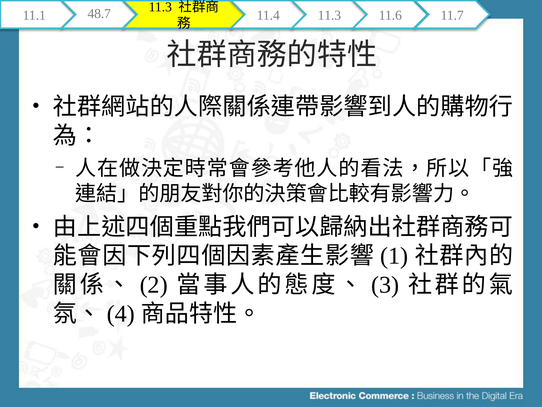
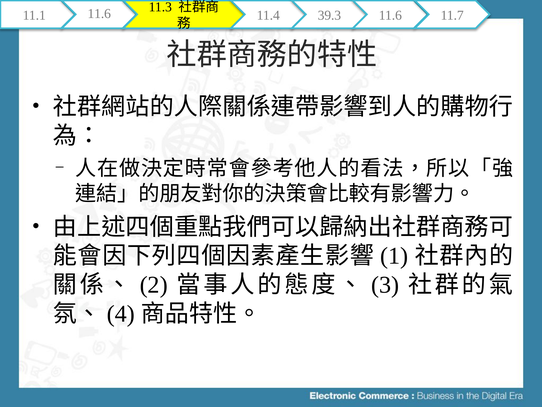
11.1 48.7: 48.7 -> 11.6
11.4 11.3: 11.3 -> 39.3
